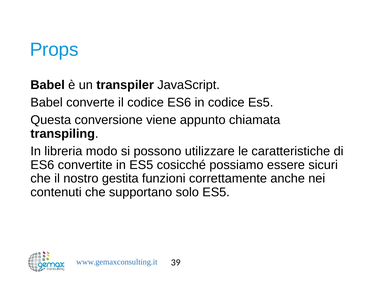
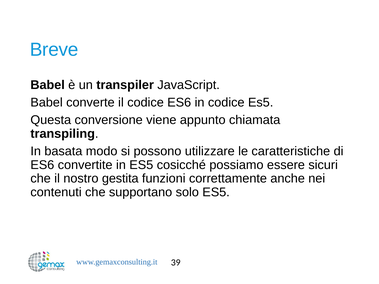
Props: Props -> Breve
libreria: libreria -> basata
